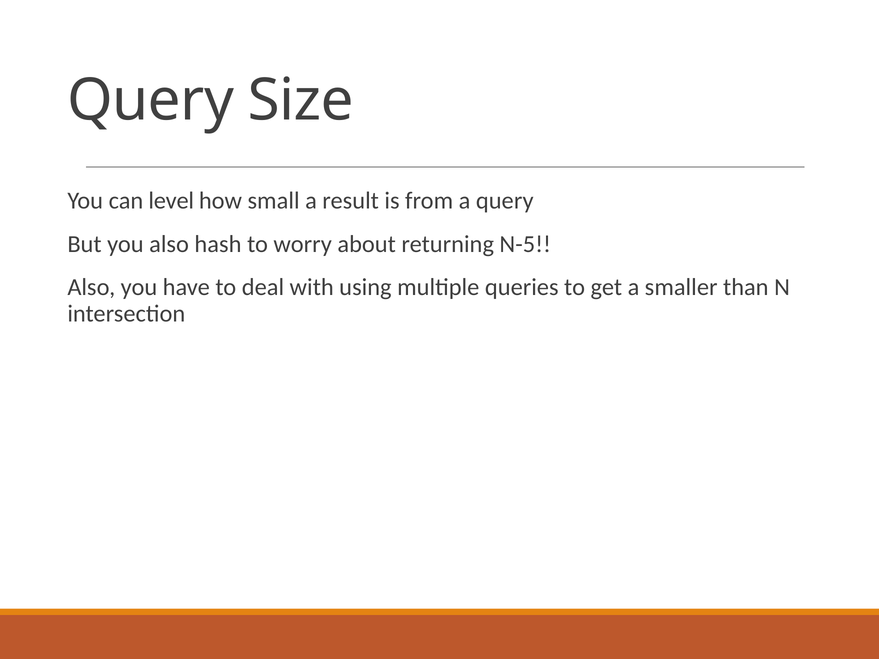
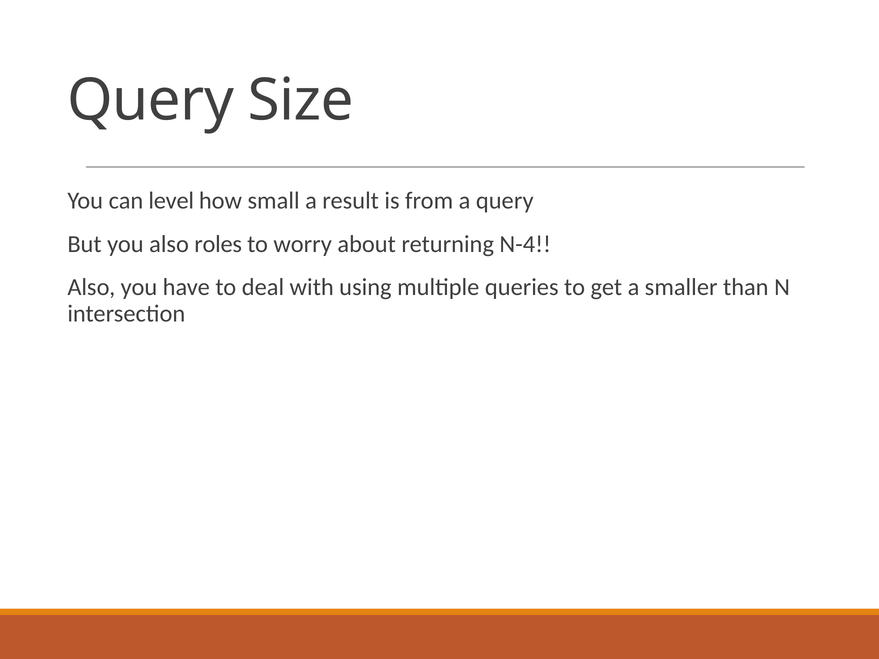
hash: hash -> roles
N-5: N-5 -> N-4
